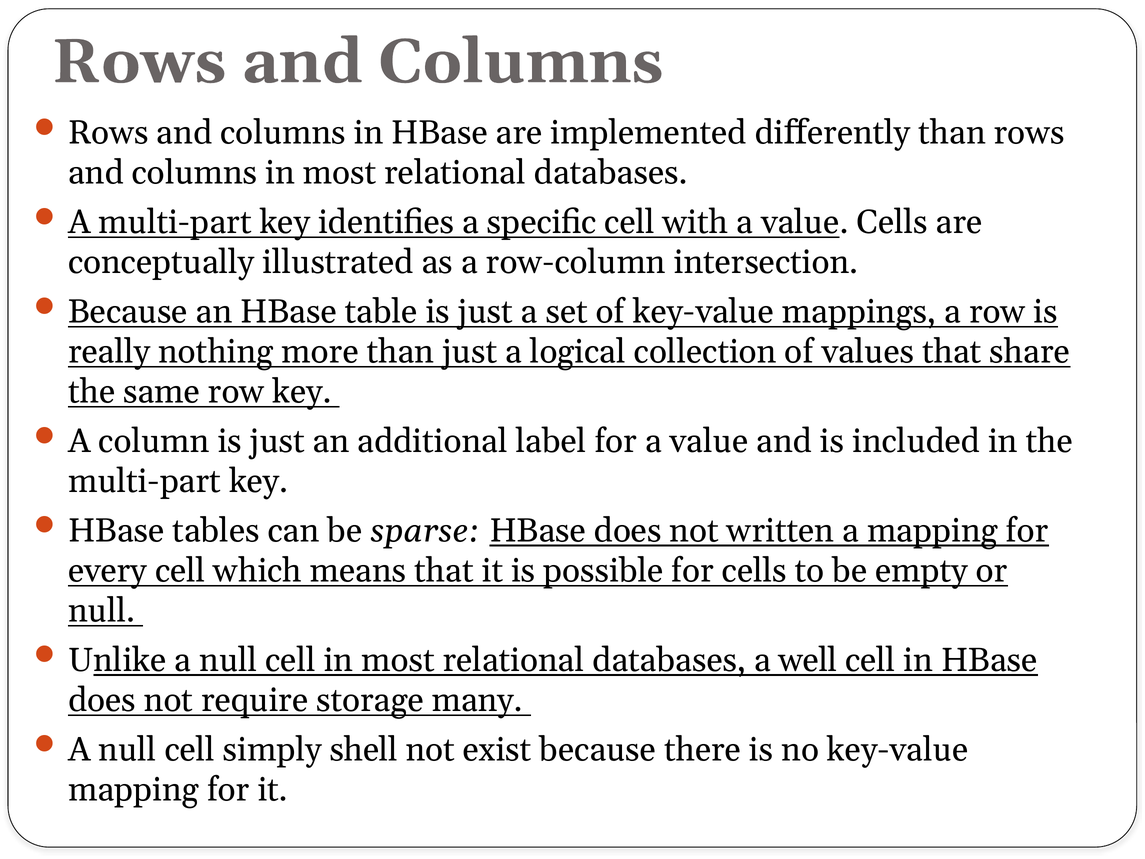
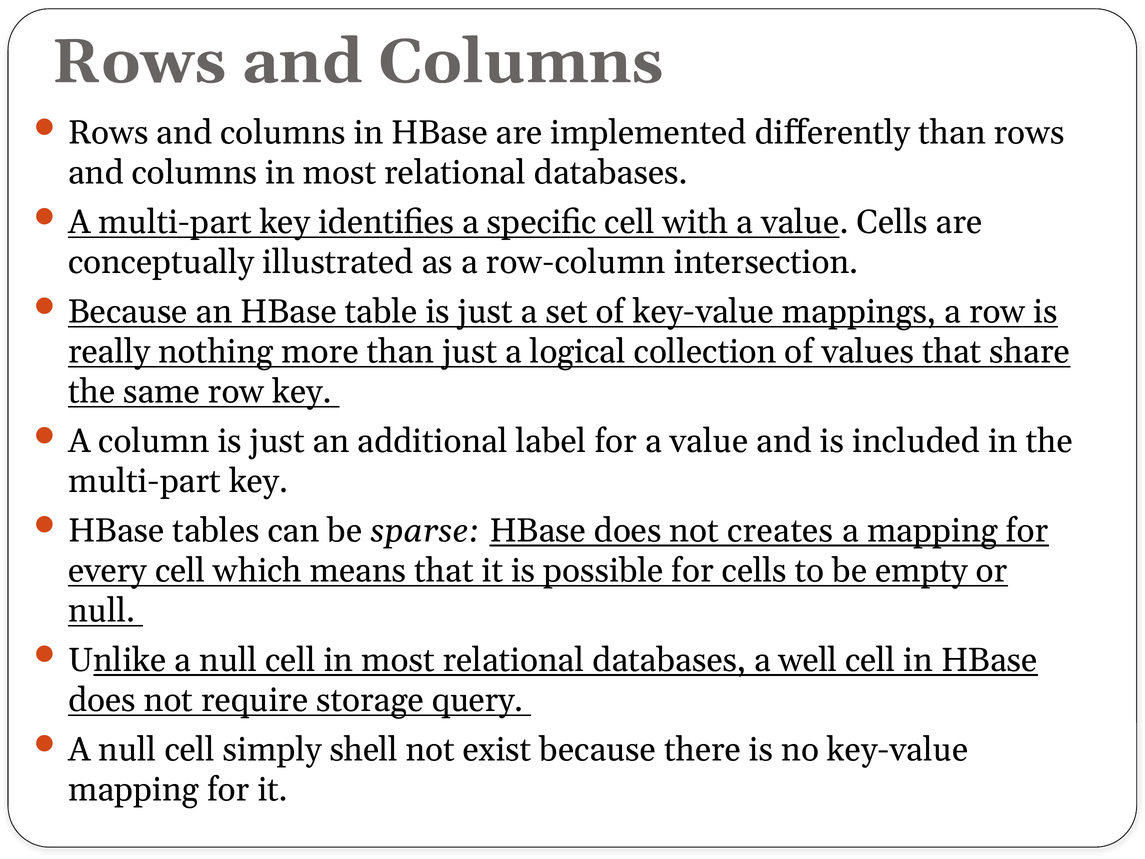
written: written -> creates
many: many -> query
